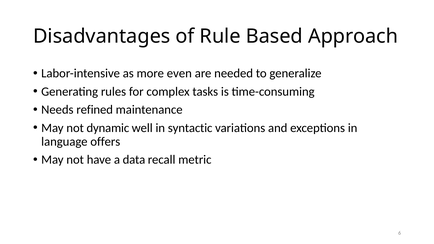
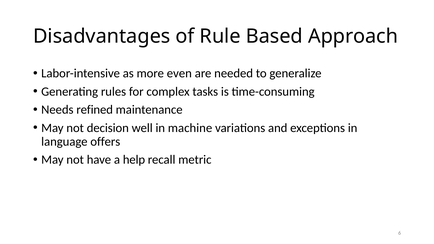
dynamic: dynamic -> decision
syntactic: syntactic -> machine
data: data -> help
